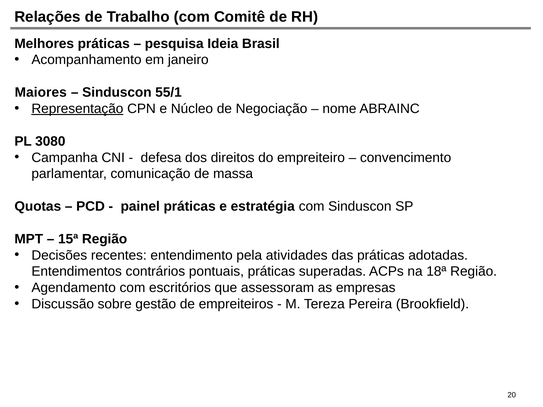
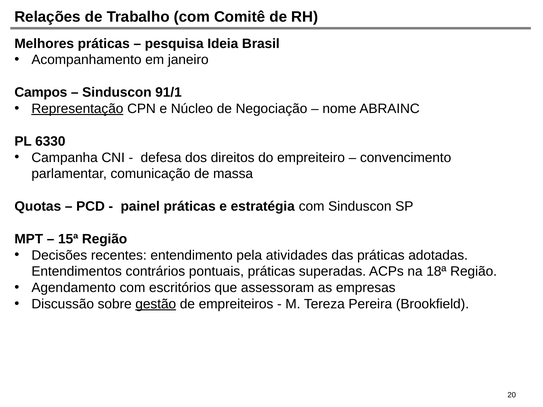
Maiores: Maiores -> Campos
55/1: 55/1 -> 91/1
3080: 3080 -> 6330
gestão underline: none -> present
